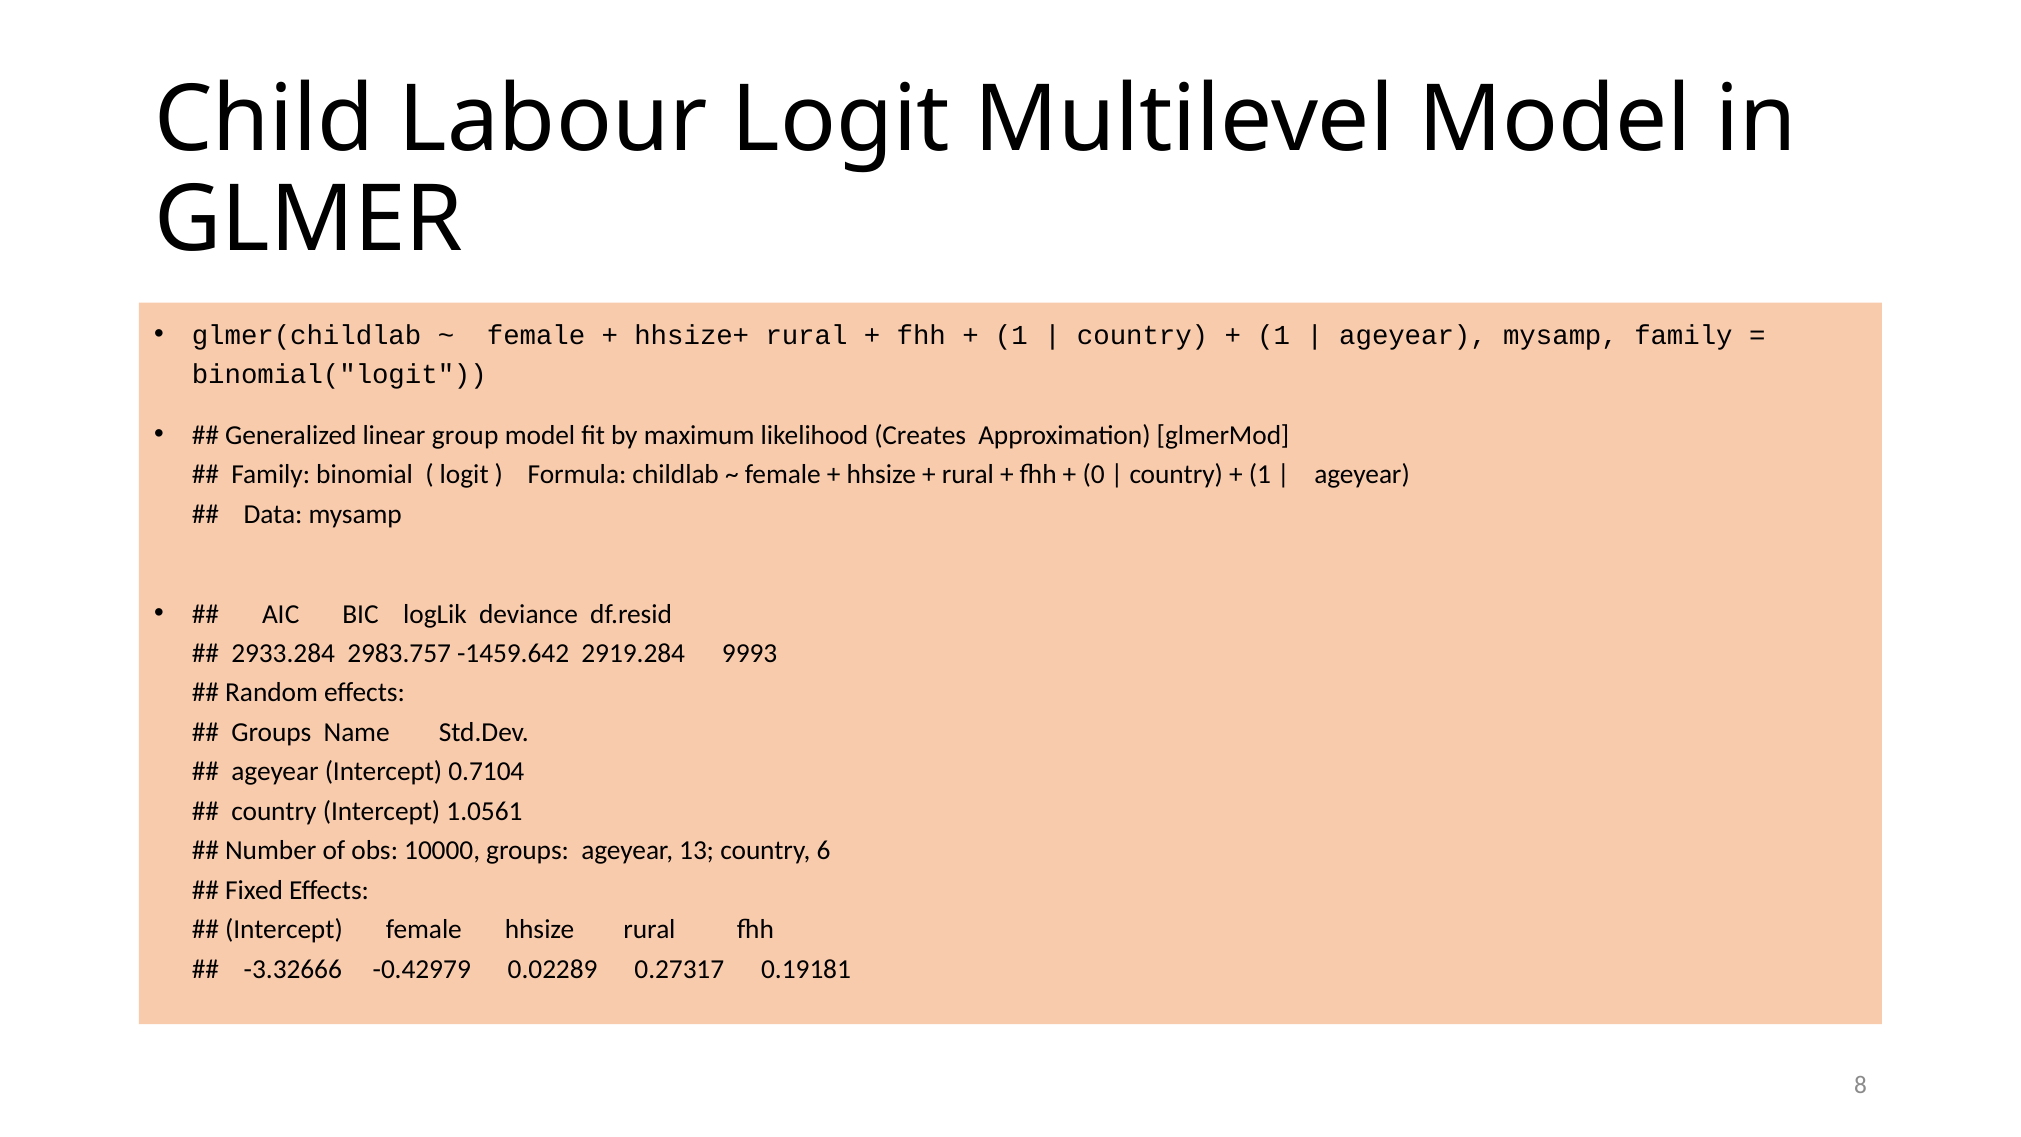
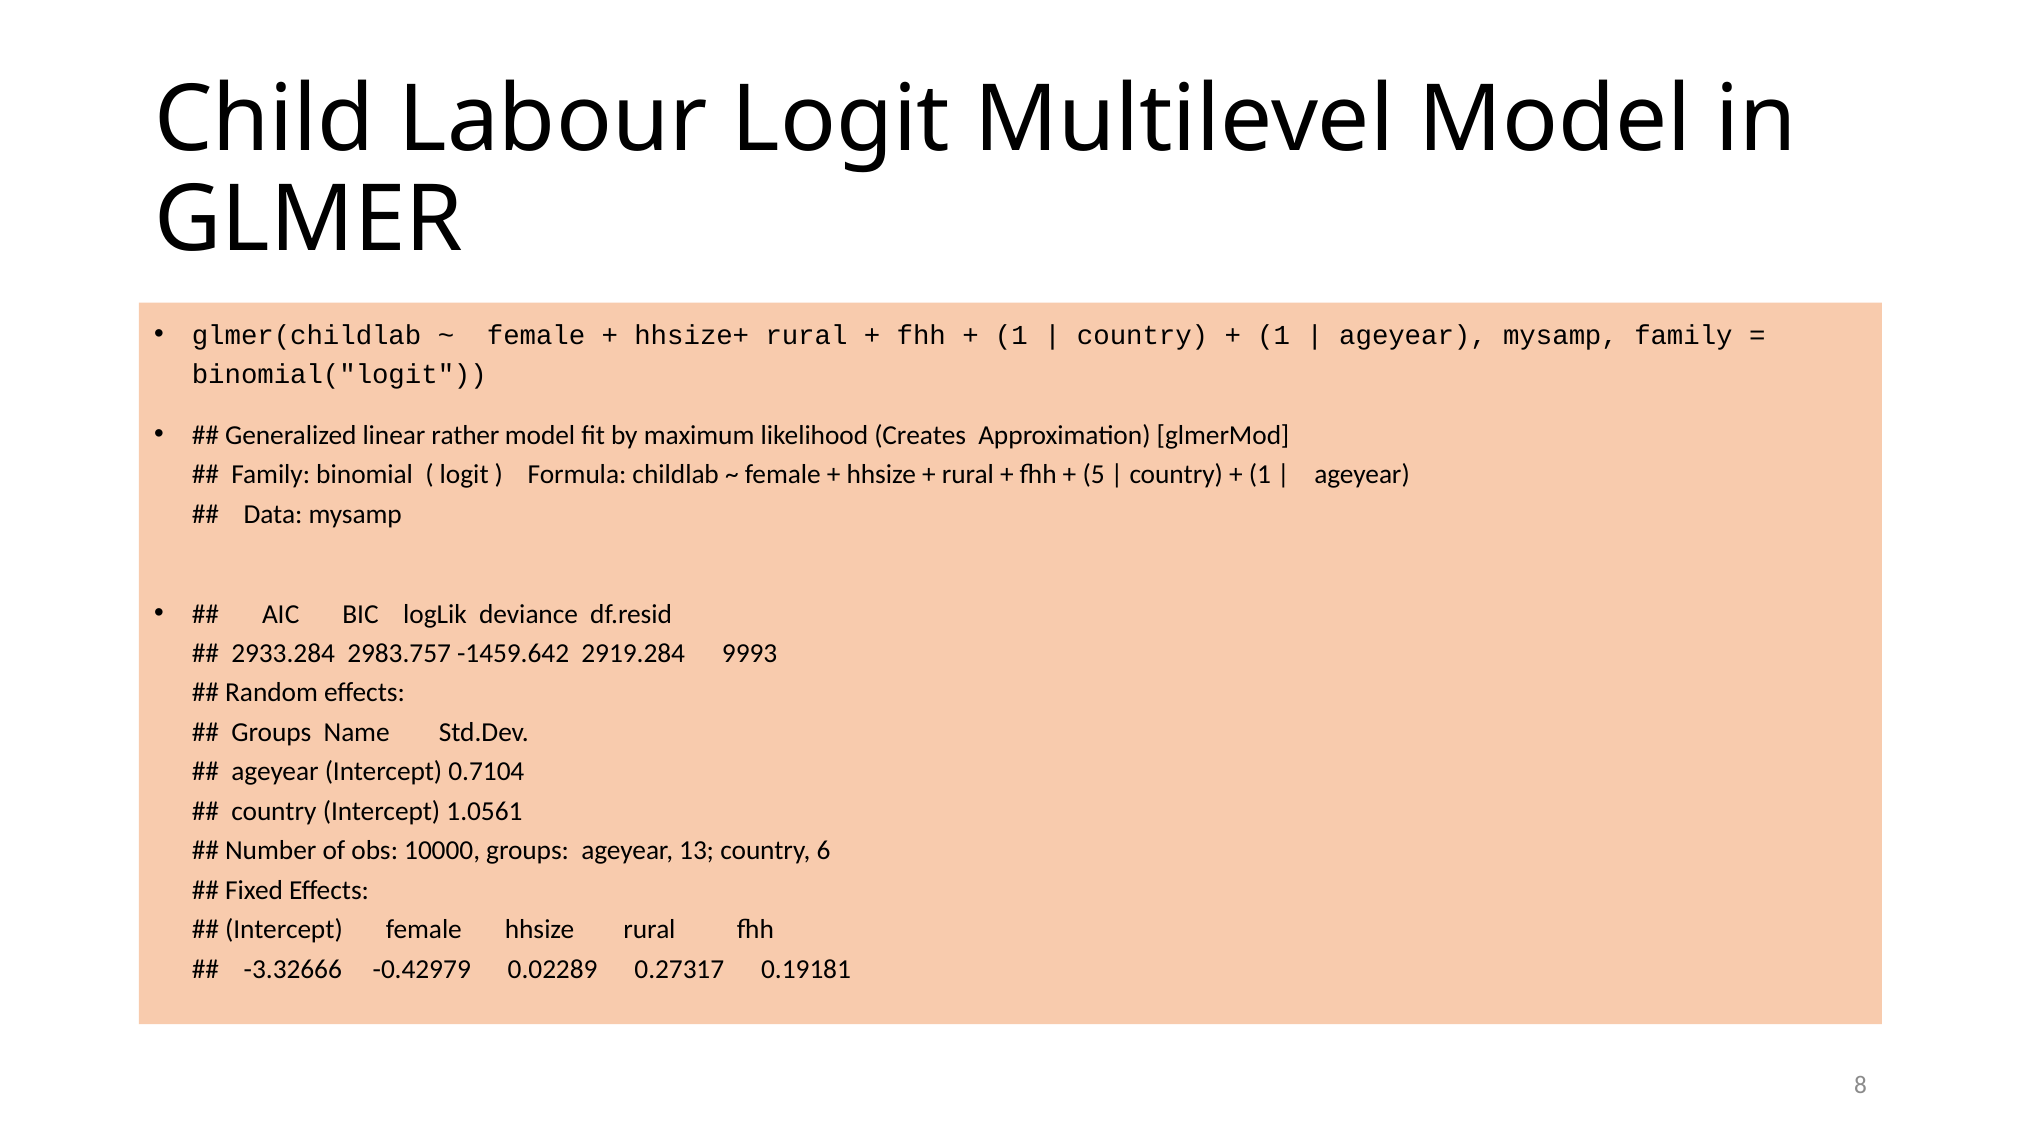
group: group -> rather
0: 0 -> 5
